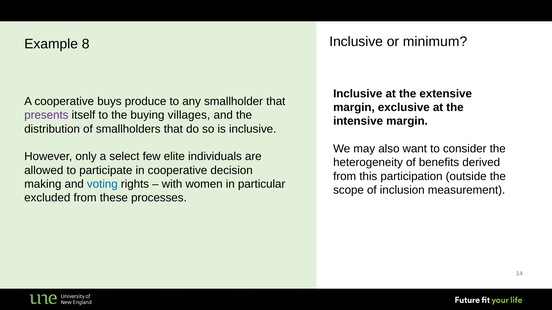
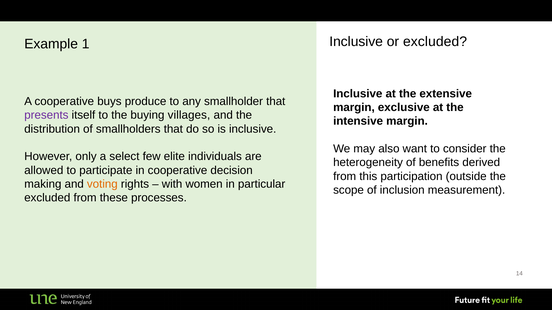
or minimum: minimum -> excluded
8: 8 -> 1
voting colour: blue -> orange
